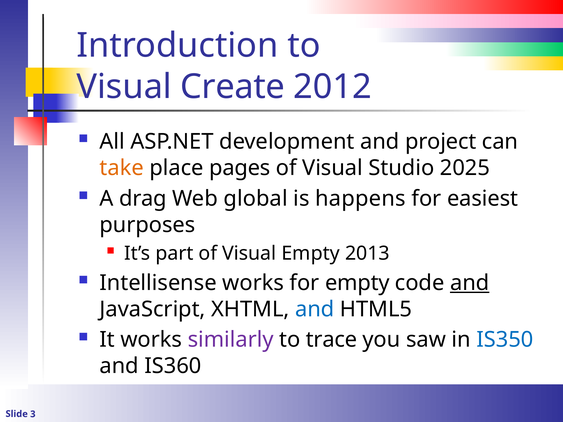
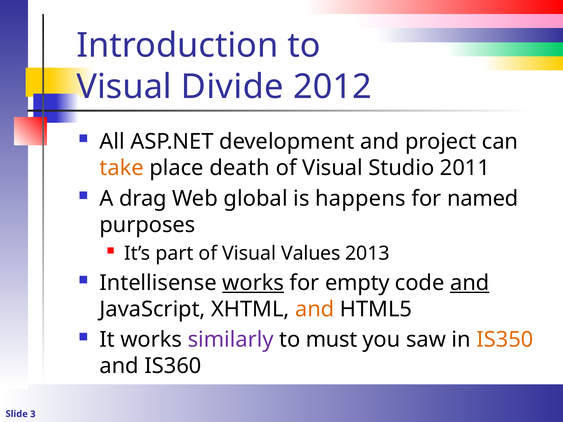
Create: Create -> Divide
pages: pages -> death
2025: 2025 -> 2011
easiest: easiest -> named
Visual Empty: Empty -> Values
works at (253, 283) underline: none -> present
and at (315, 309) colour: blue -> orange
trace: trace -> must
IS350 colour: blue -> orange
